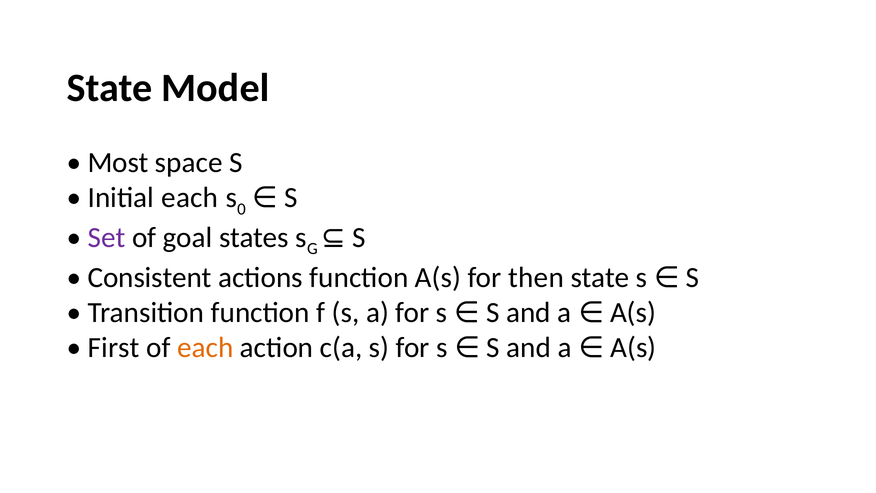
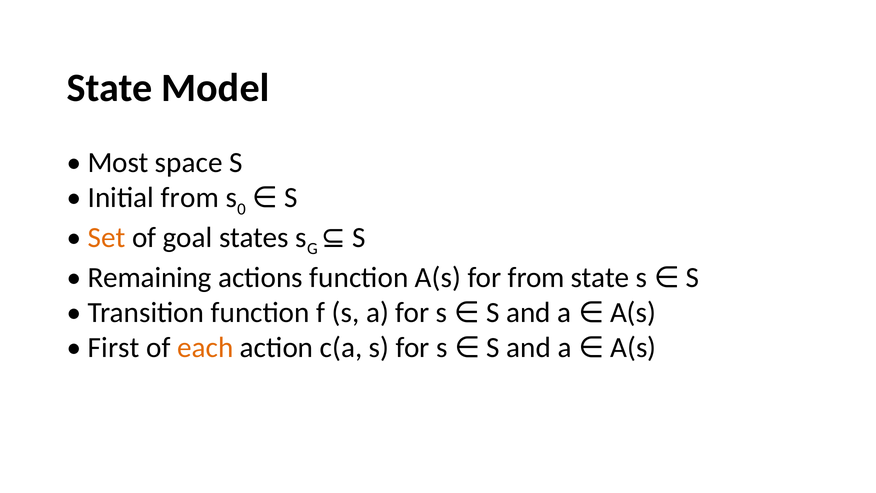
Initial each: each -> from
Set colour: purple -> orange
Consistent: Consistent -> Remaining
for then: then -> from
